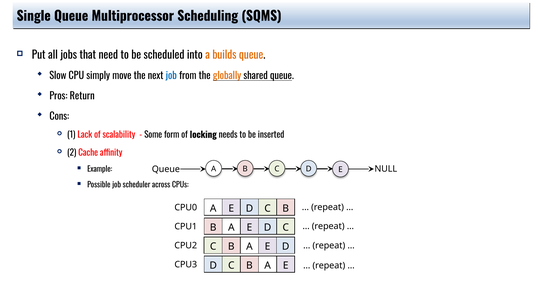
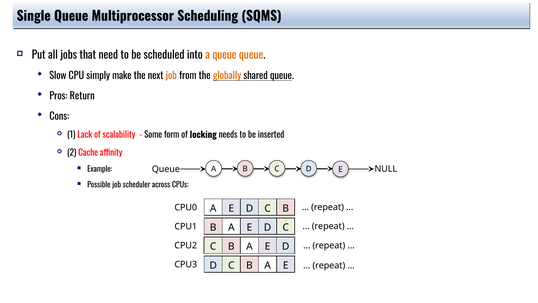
a builds: builds -> queue
move: move -> make
job at (171, 76) colour: blue -> orange
